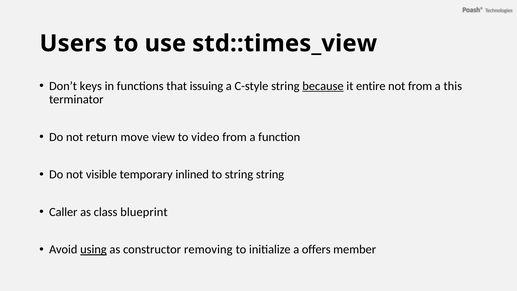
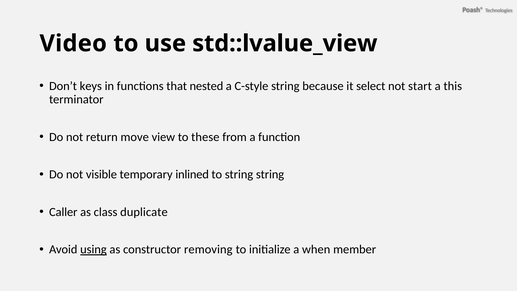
Users: Users -> Video
std::times_view: std::times_view -> std::lvalue_view
issuing: issuing -> nested
because underline: present -> none
entire: entire -> select
not from: from -> start
video: video -> these
blueprint: blueprint -> duplicate
offers: offers -> when
